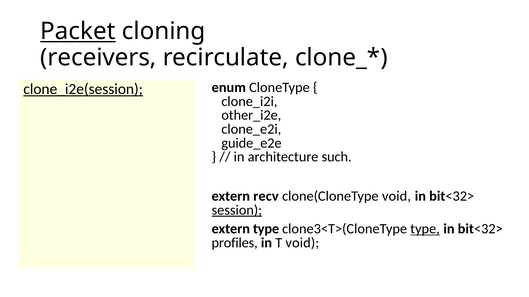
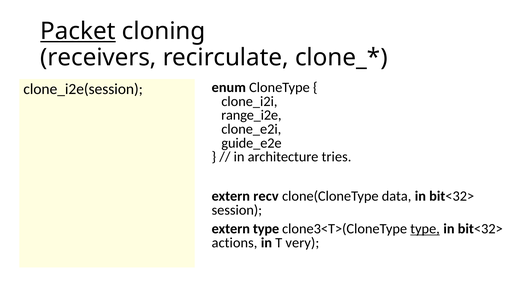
clone_i2e(session underline: present -> none
other_i2e: other_i2e -> range_i2e
such: such -> tries
clone(CloneType void: void -> data
session underline: present -> none
profiles: profiles -> actions
T void: void -> very
